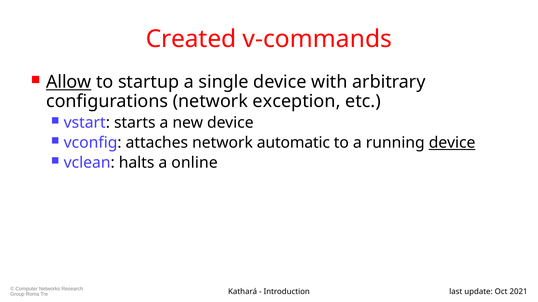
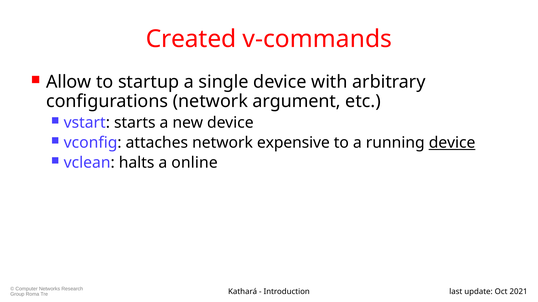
Allow underline: present -> none
exception: exception -> argument
automatic: automatic -> expensive
